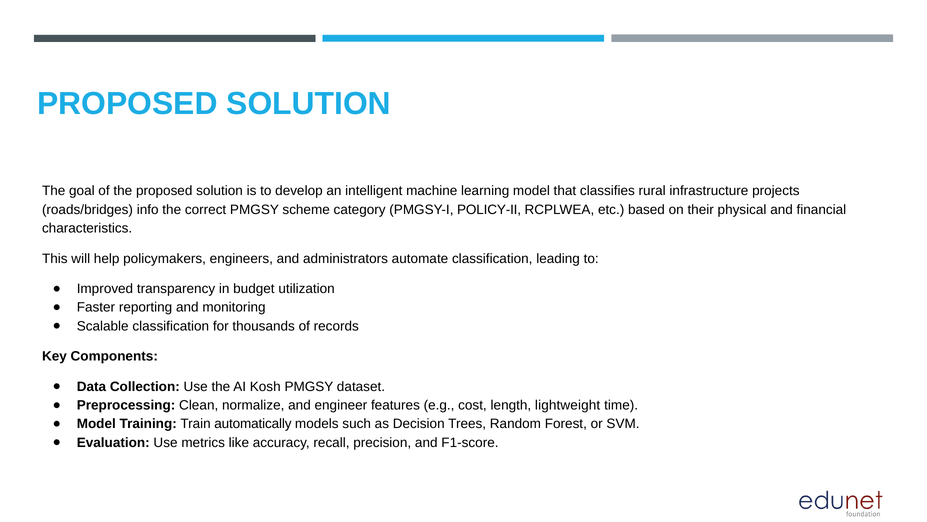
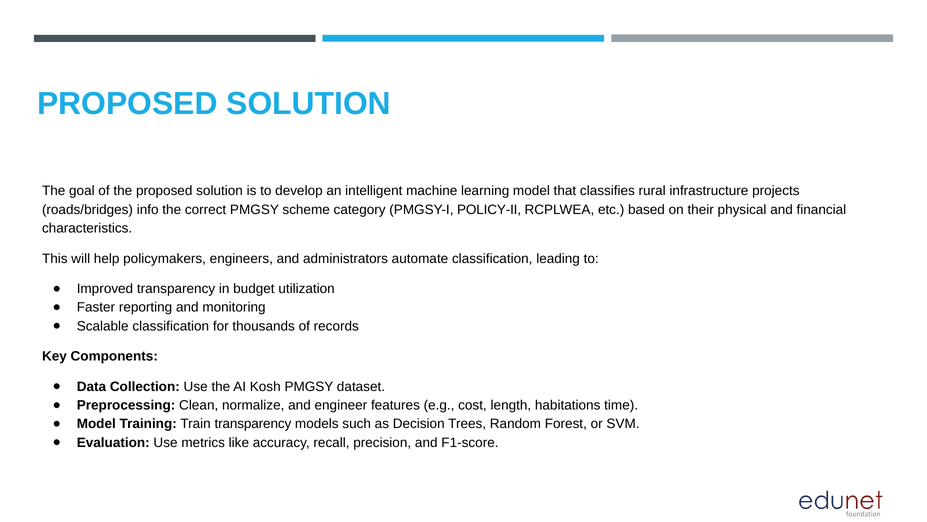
lightweight: lightweight -> habitations
Train automatically: automatically -> transparency
